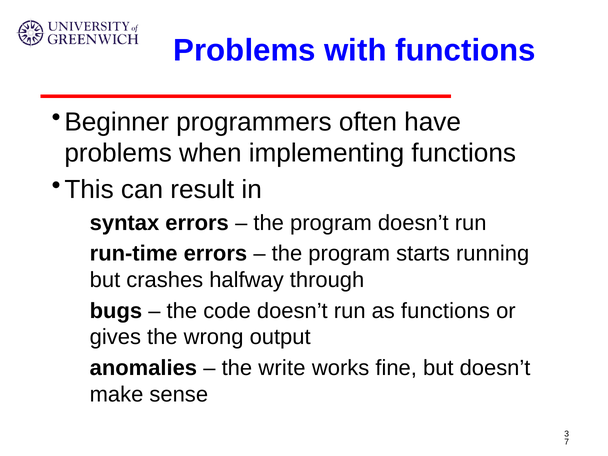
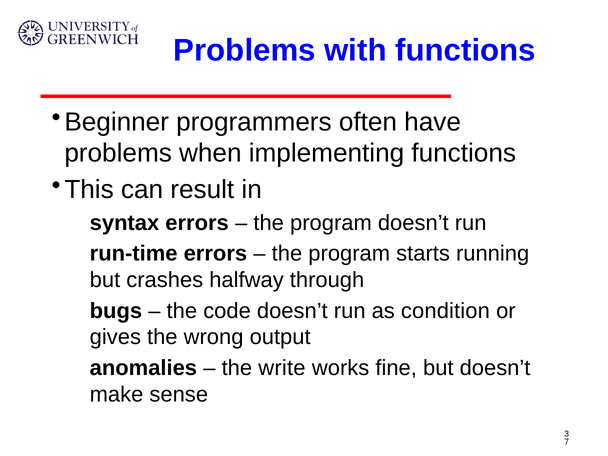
as functions: functions -> condition
